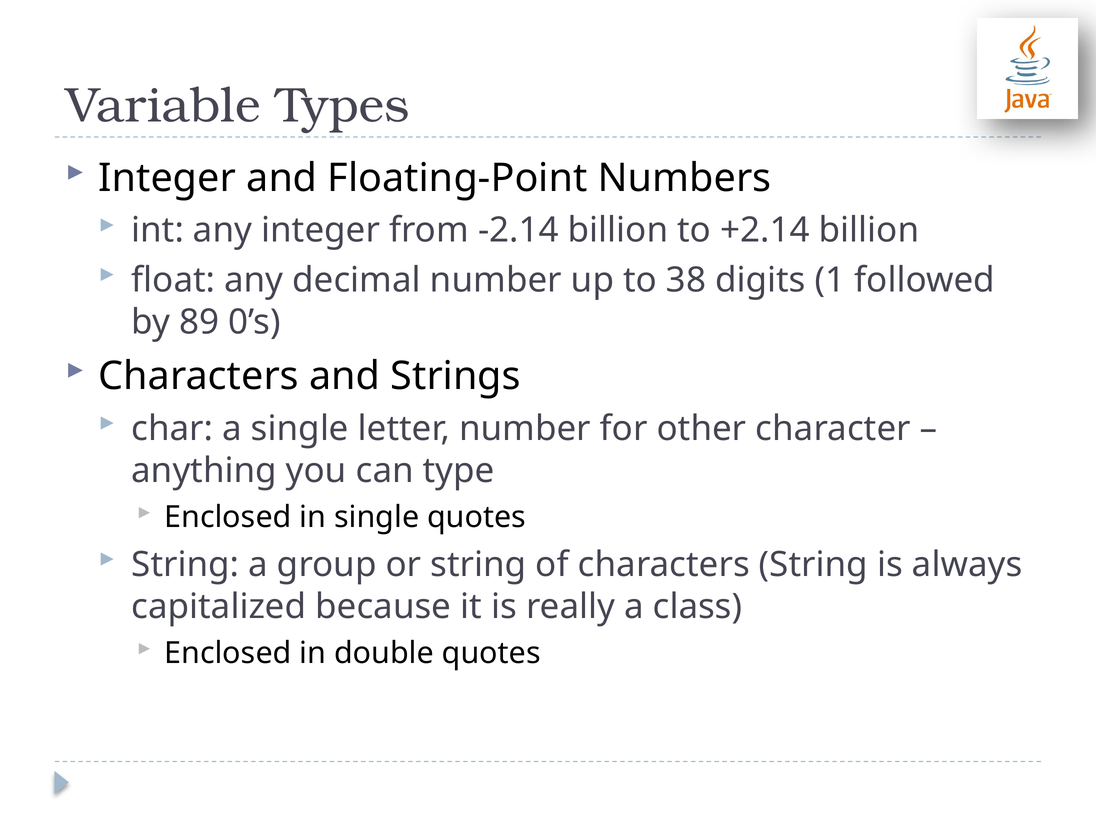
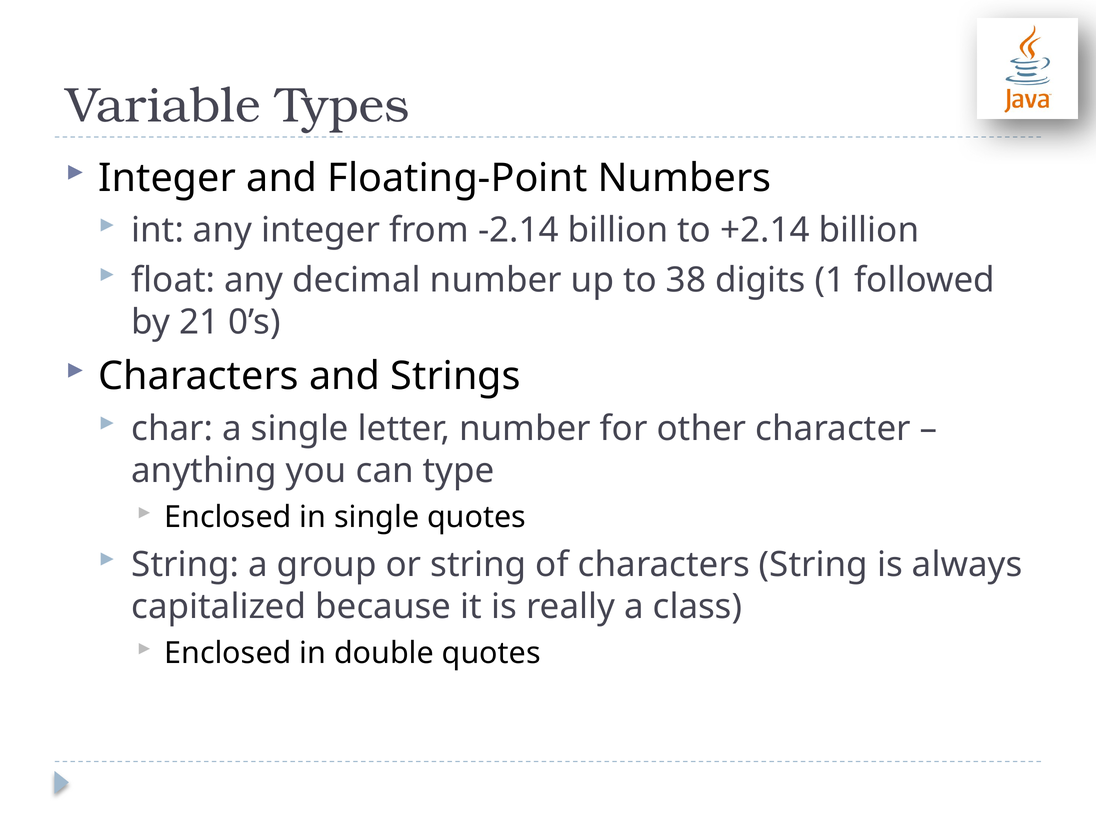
89: 89 -> 21
